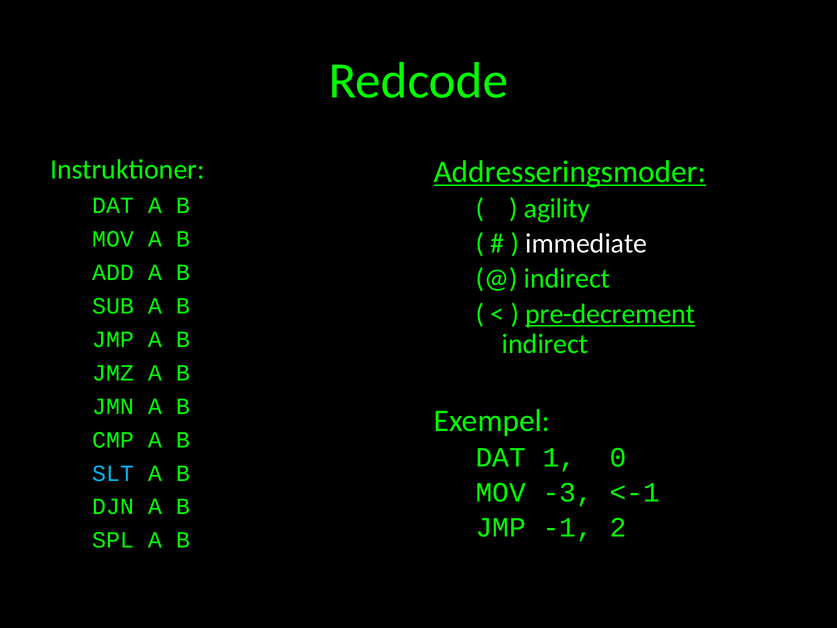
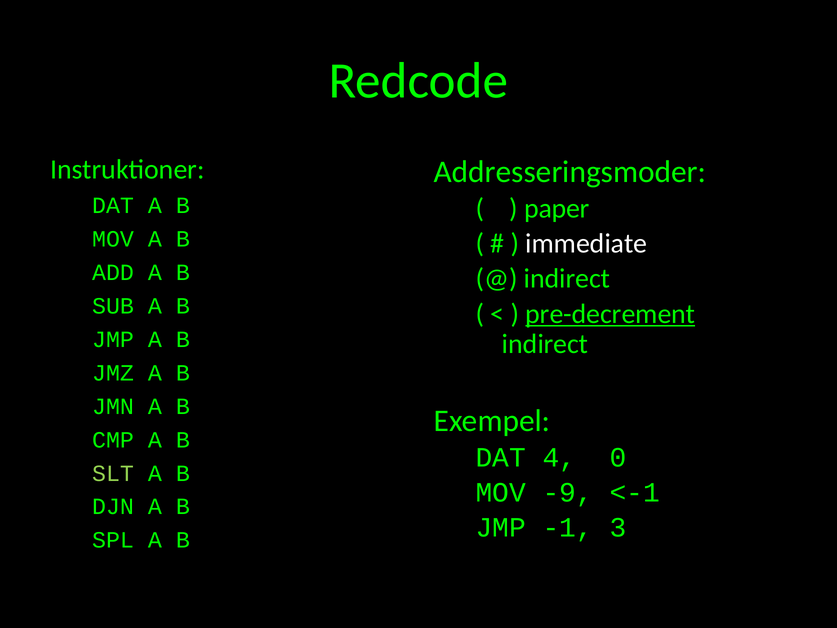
Addresseringsmoder underline: present -> none
agility: agility -> paper
1: 1 -> 4
SLT colour: light blue -> light green
-3: -3 -> -9
2: 2 -> 3
